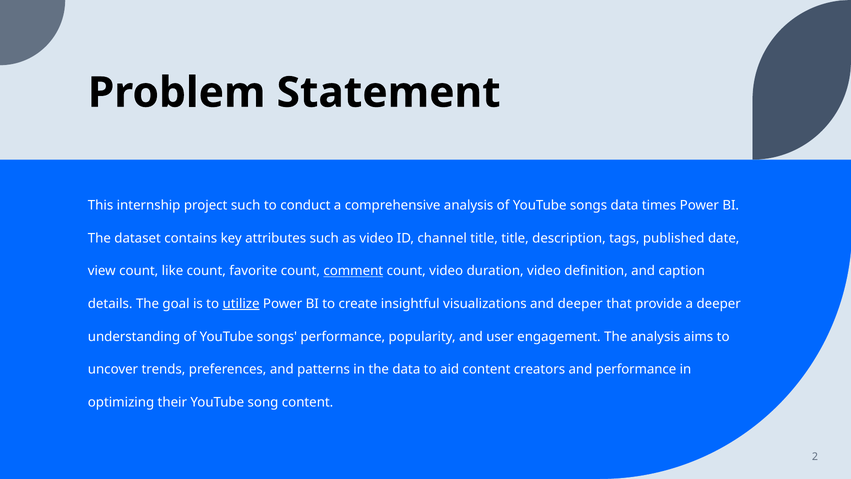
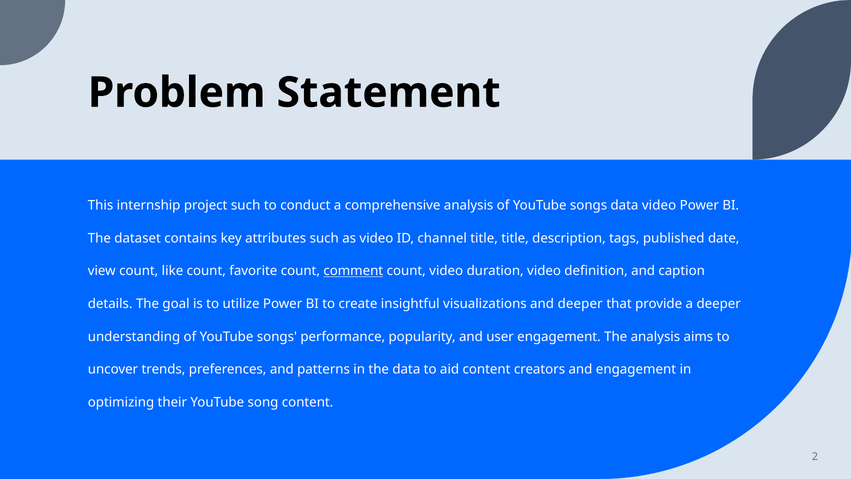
data times: times -> video
utilize underline: present -> none
and performance: performance -> engagement
